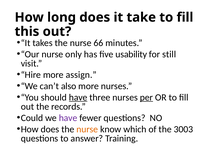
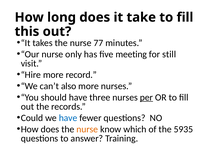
66: 66 -> 77
usability: usability -> meeting
assign: assign -> record
have at (78, 97) underline: present -> none
have at (68, 118) colour: purple -> blue
3003: 3003 -> 5935
